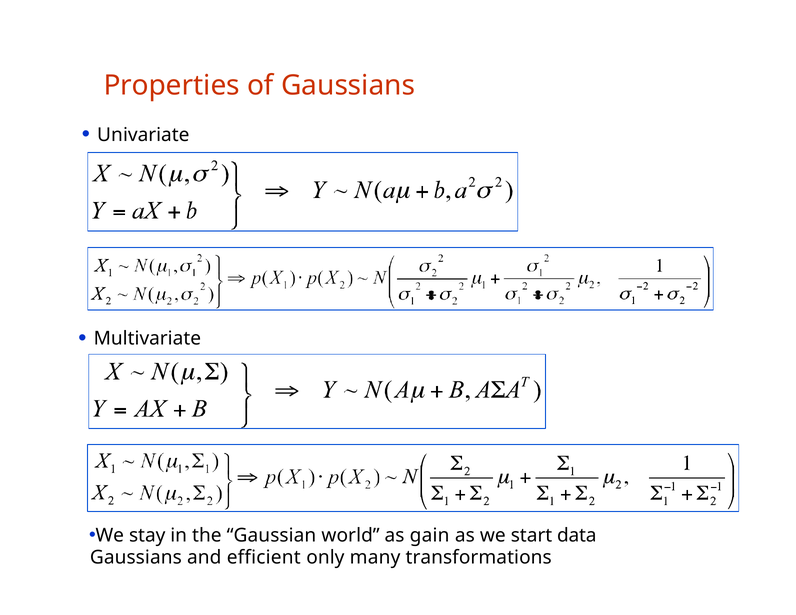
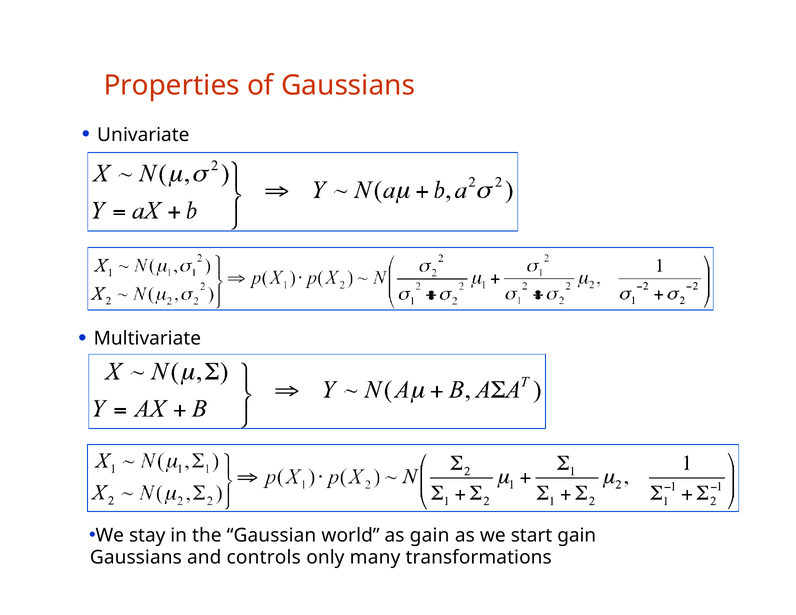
start data: data -> gain
efficient: efficient -> controls
